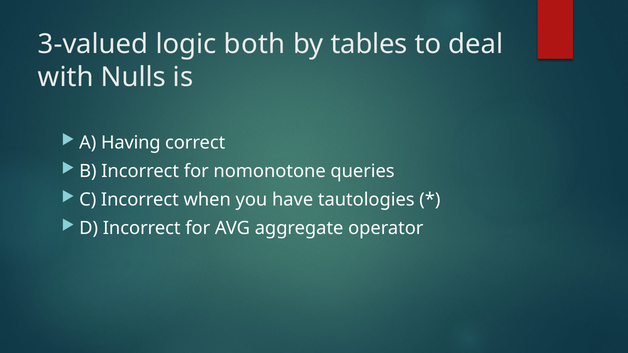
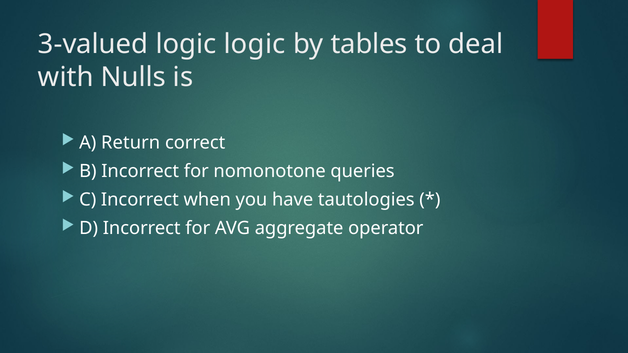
logic both: both -> logic
Having: Having -> Return
